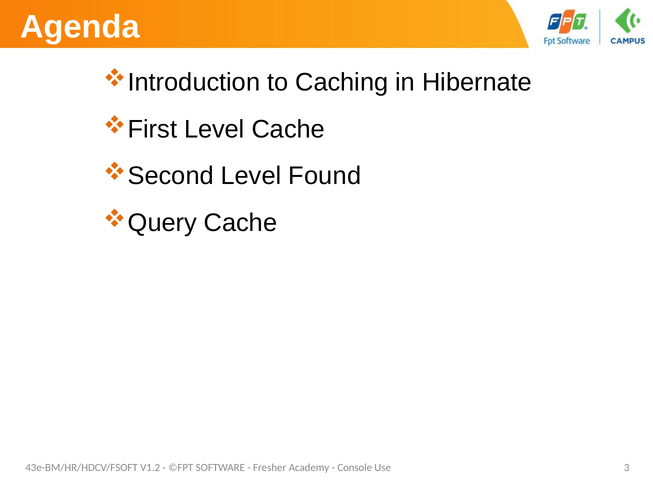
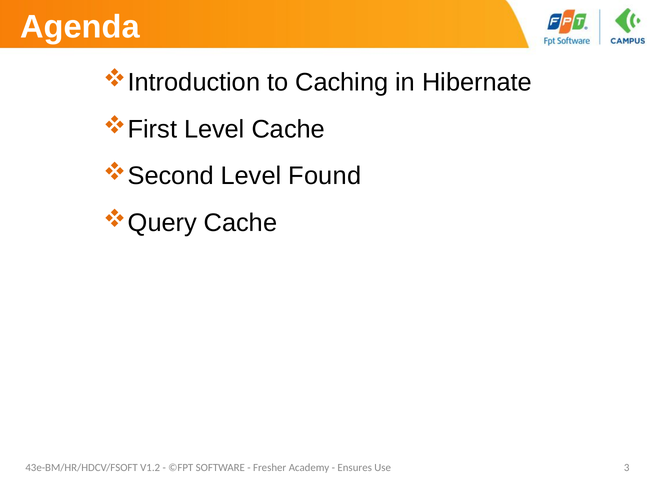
Console: Console -> Ensures
